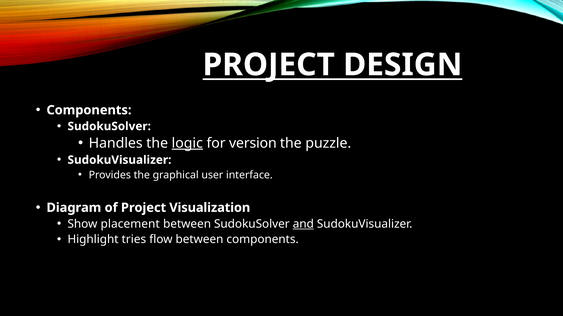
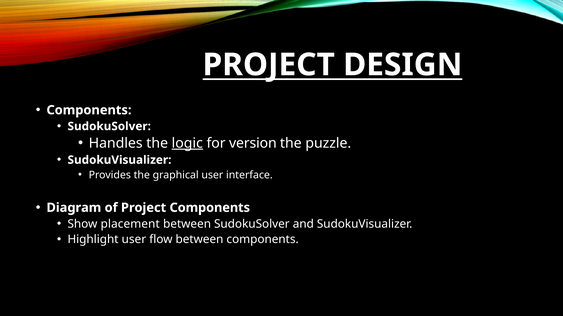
Project Visualization: Visualization -> Components
and underline: present -> none
Highlight tries: tries -> user
